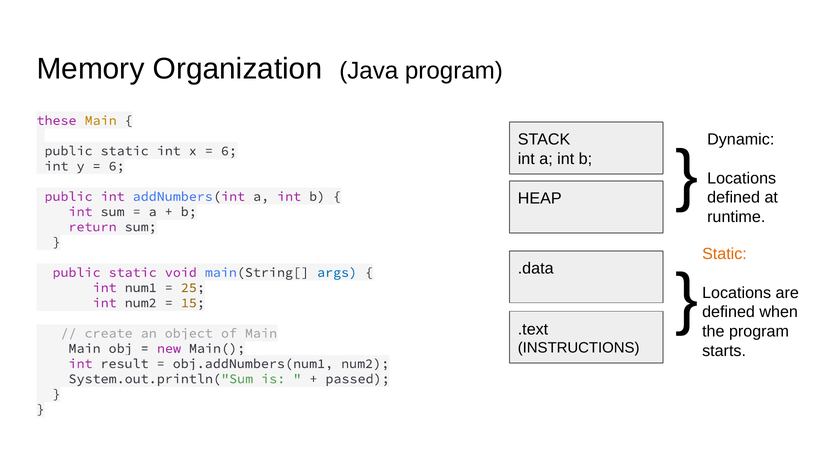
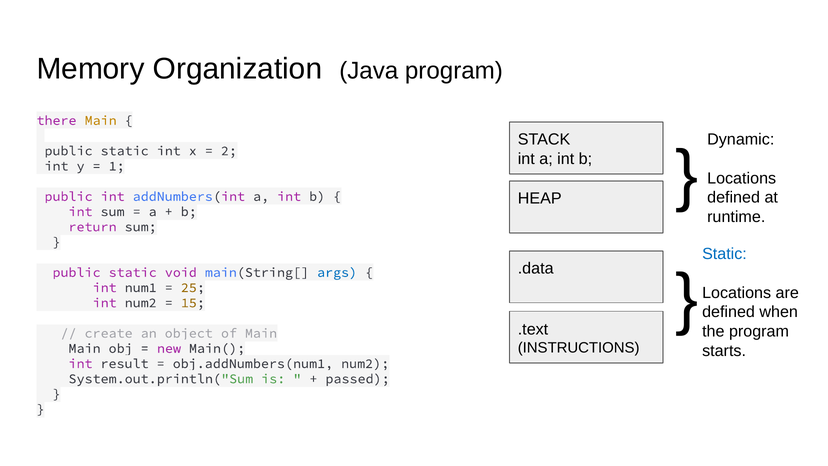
these: these -> there
6 at (229, 151): 6 -> 2
6 at (117, 166): 6 -> 1
Static at (724, 254) colour: orange -> blue
